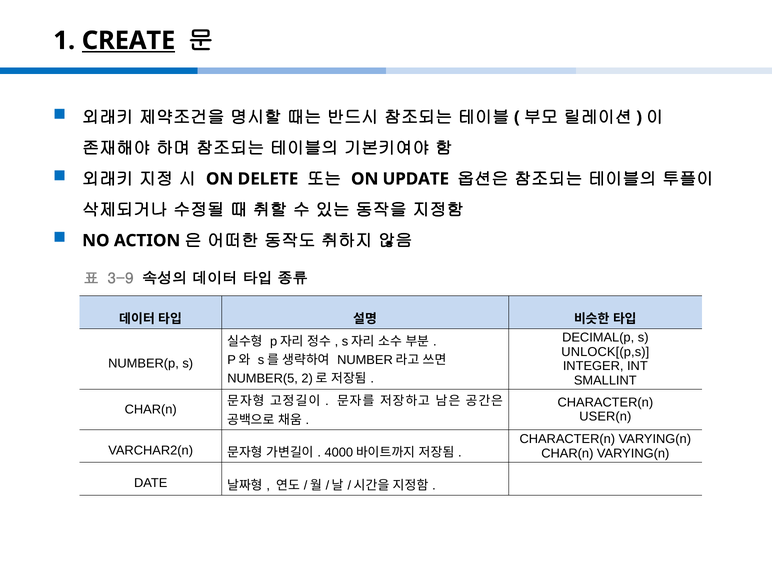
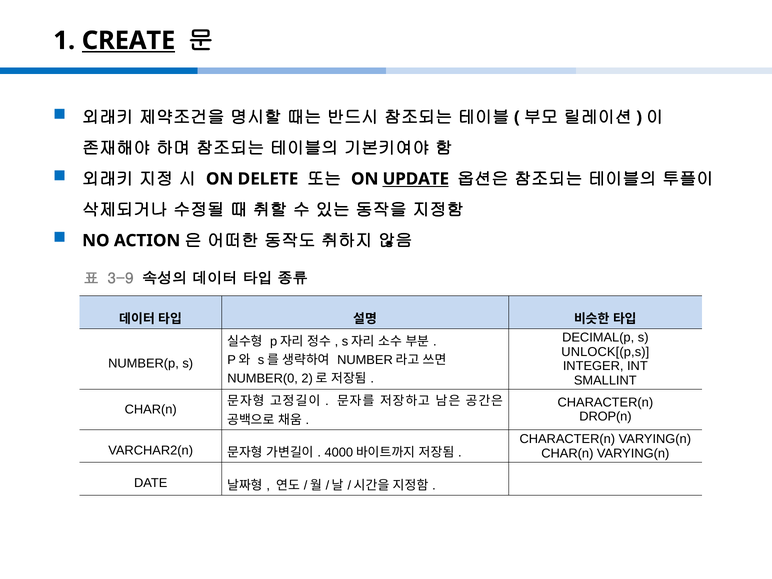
UPDATE underline: none -> present
NUMBER(5: NUMBER(5 -> NUMBER(0
USER(n: USER(n -> DROP(n
